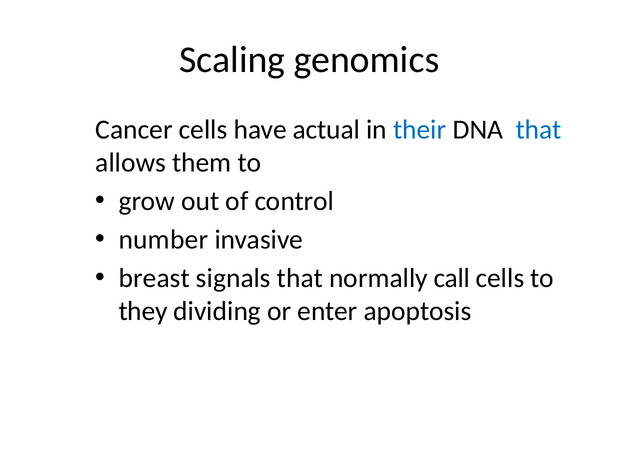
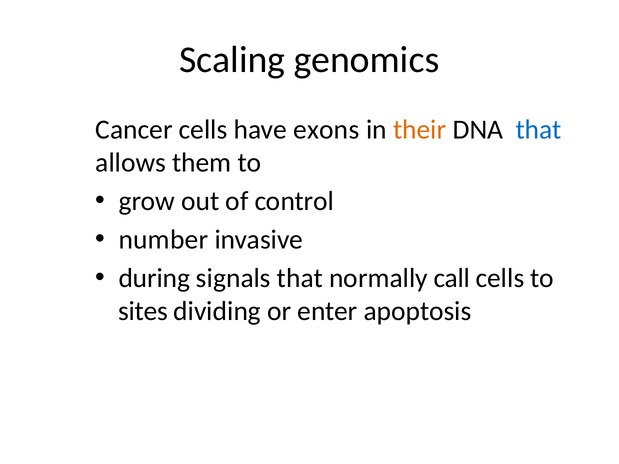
actual: actual -> exons
their colour: blue -> orange
breast: breast -> during
they: they -> sites
